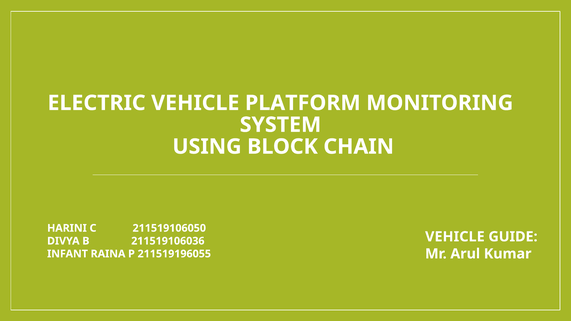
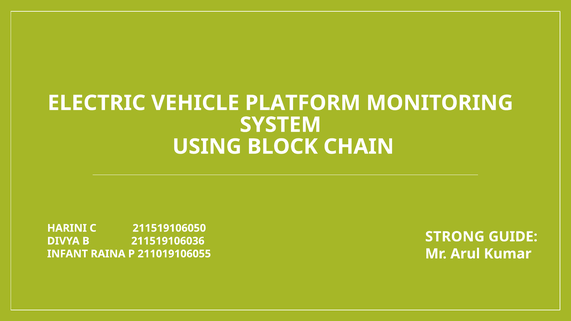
VEHICLE at (455, 237): VEHICLE -> STRONG
211519196055: 211519196055 -> 211019106055
